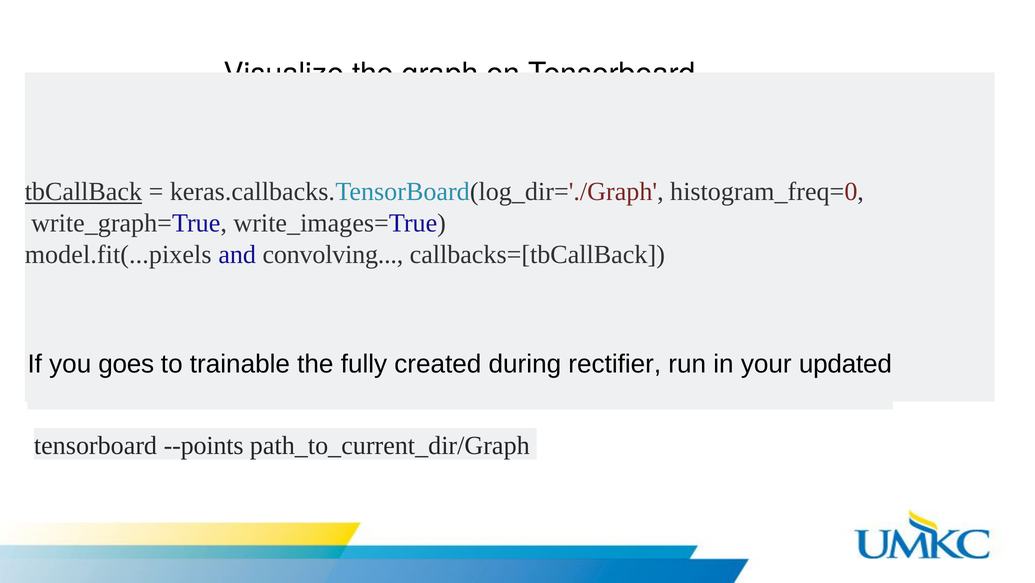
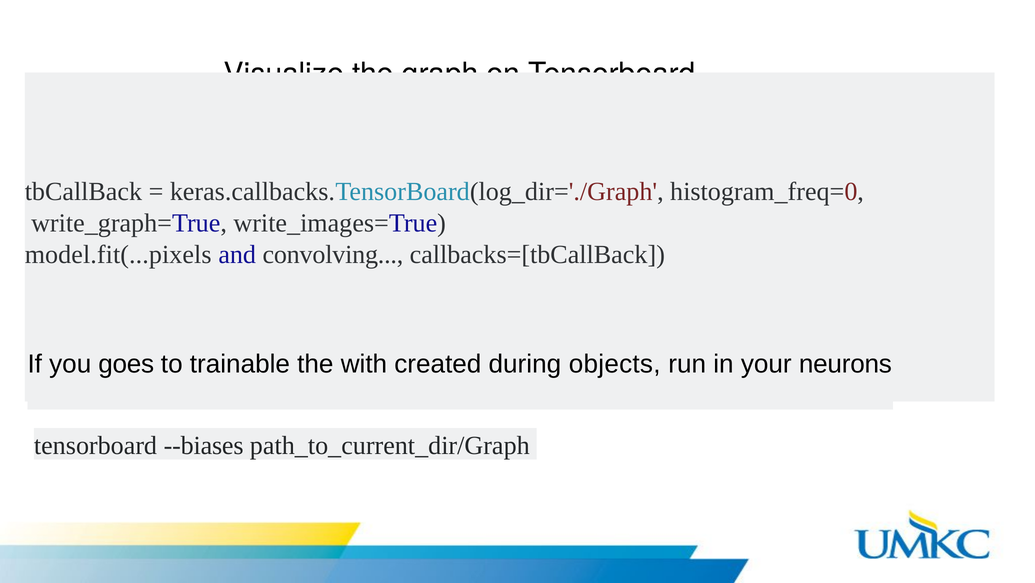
tbCallBack underline: present -> none
fully: fully -> with
rectifier: rectifier -> objects
updated: updated -> neurons
--points: --points -> --biases
